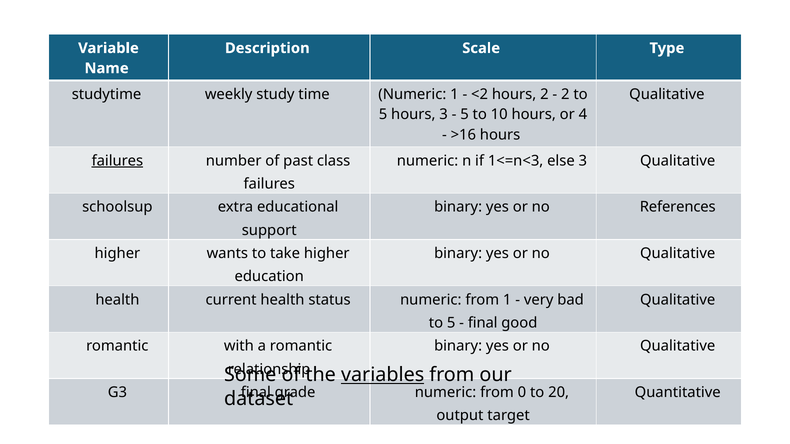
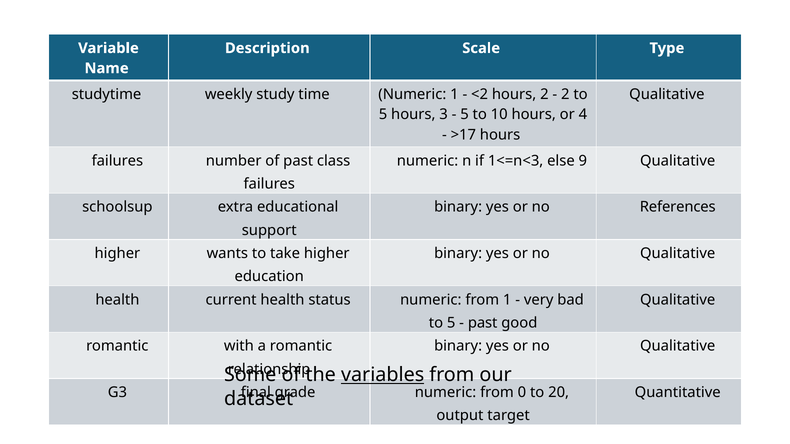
>16: >16 -> >17
failures at (117, 161) underline: present -> none
else 3: 3 -> 9
final at (483, 323): final -> past
